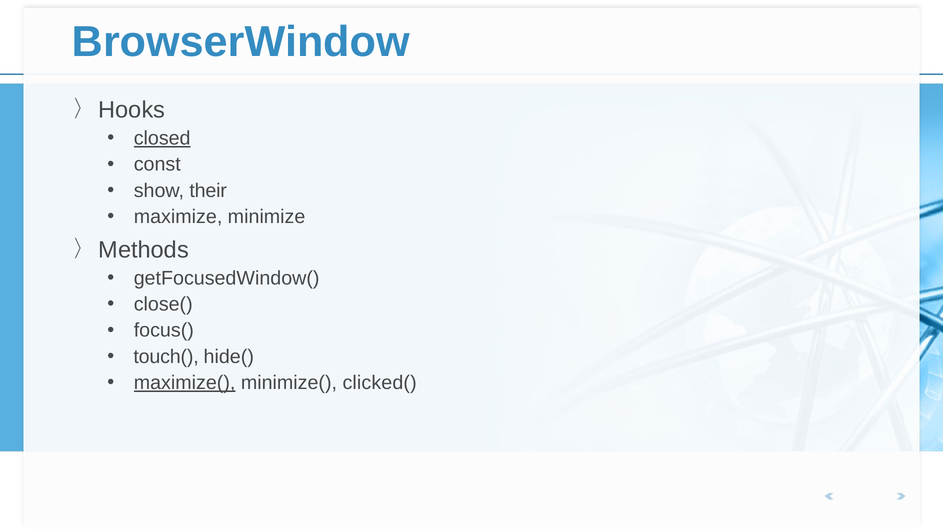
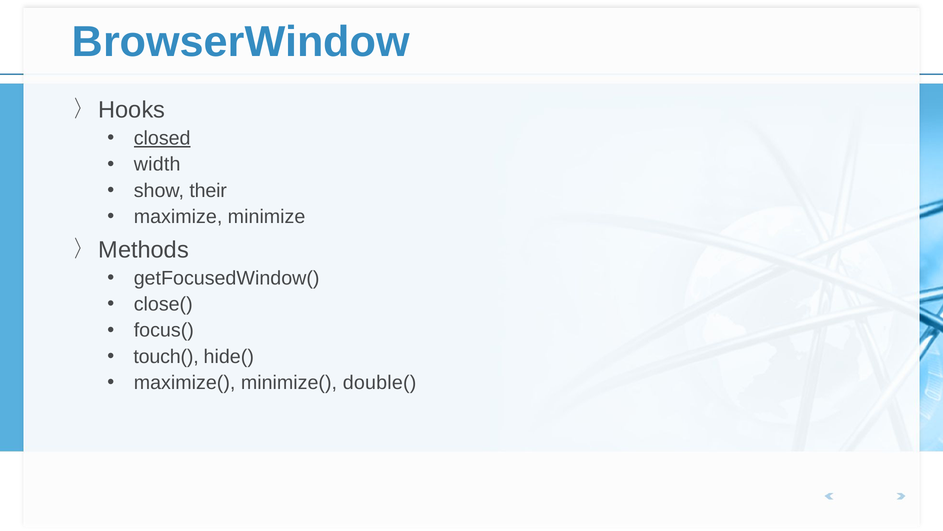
const: const -> width
maximize( underline: present -> none
clicked(: clicked( -> double(
